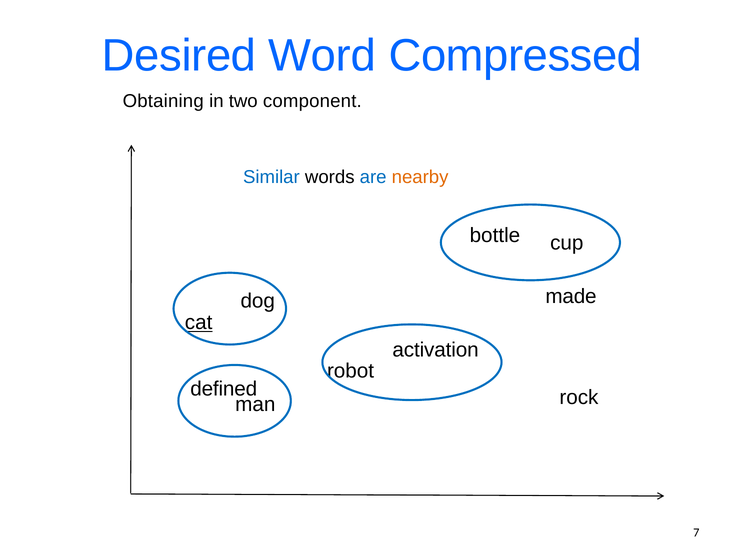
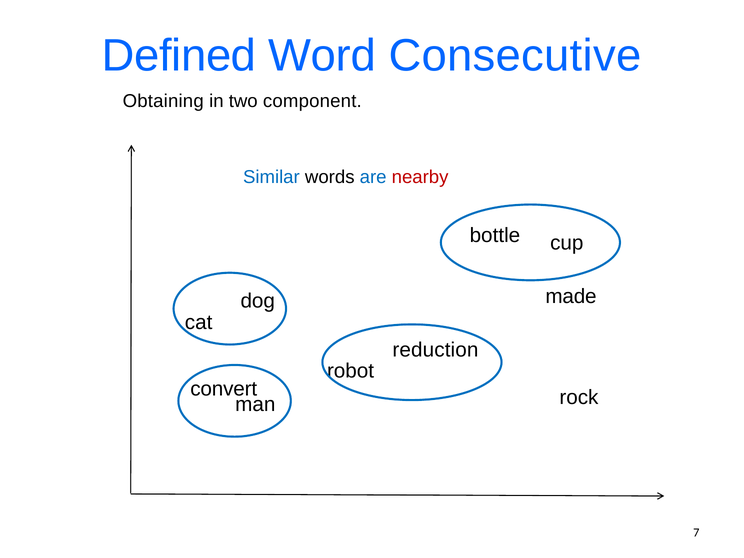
Desired: Desired -> Defined
Compressed: Compressed -> Consecutive
nearby colour: orange -> red
cat underline: present -> none
activation: activation -> reduction
defined: defined -> convert
